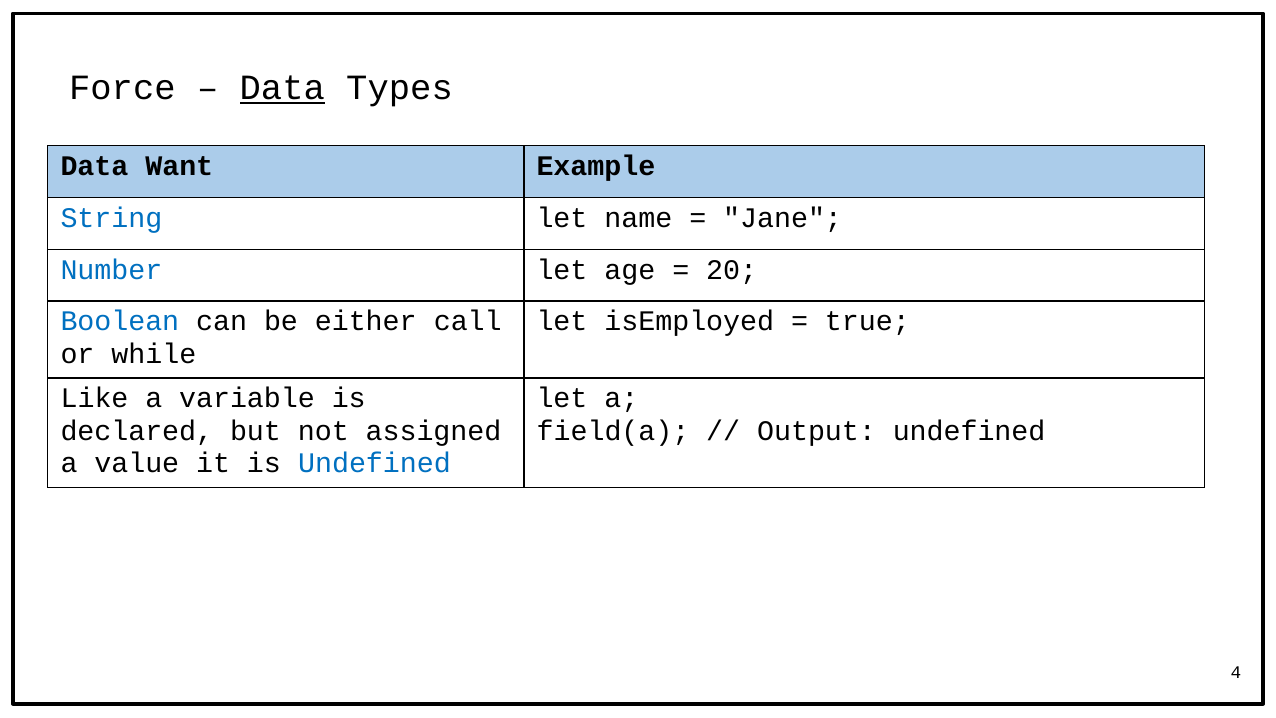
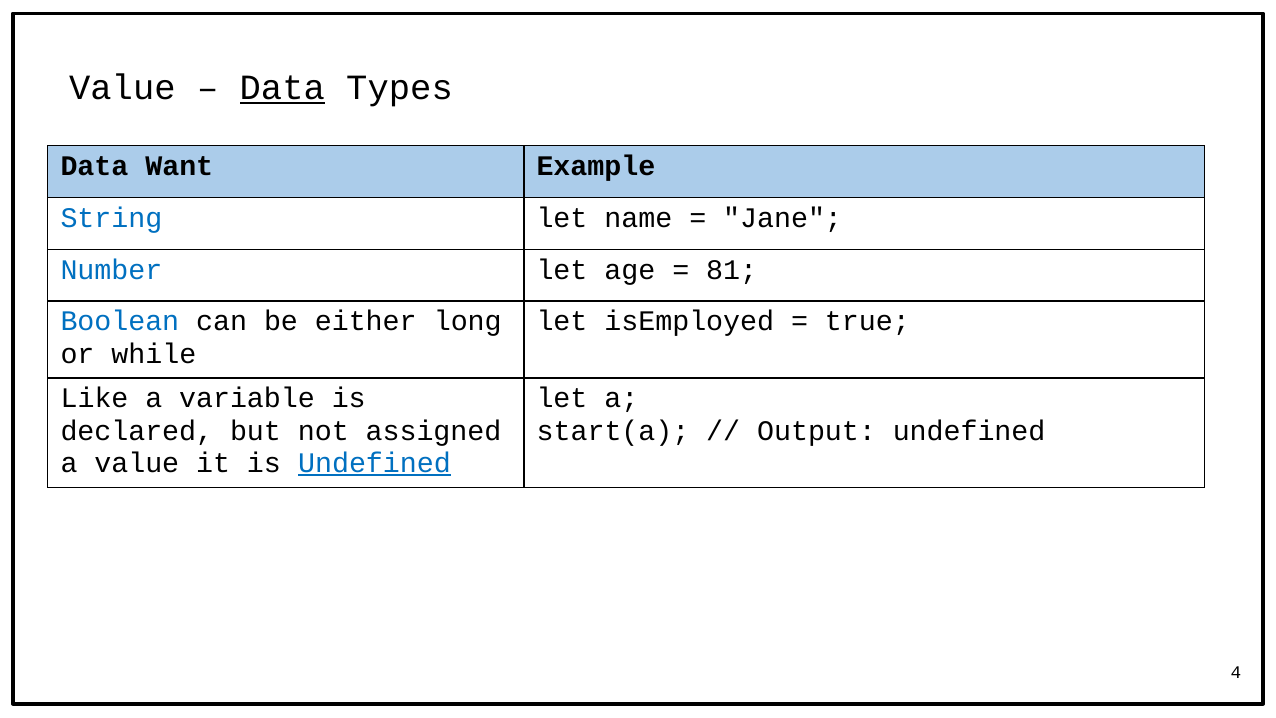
Force at (122, 88): Force -> Value
20: 20 -> 81
call: call -> long
field(a: field(a -> start(a
Undefined at (374, 463) underline: none -> present
